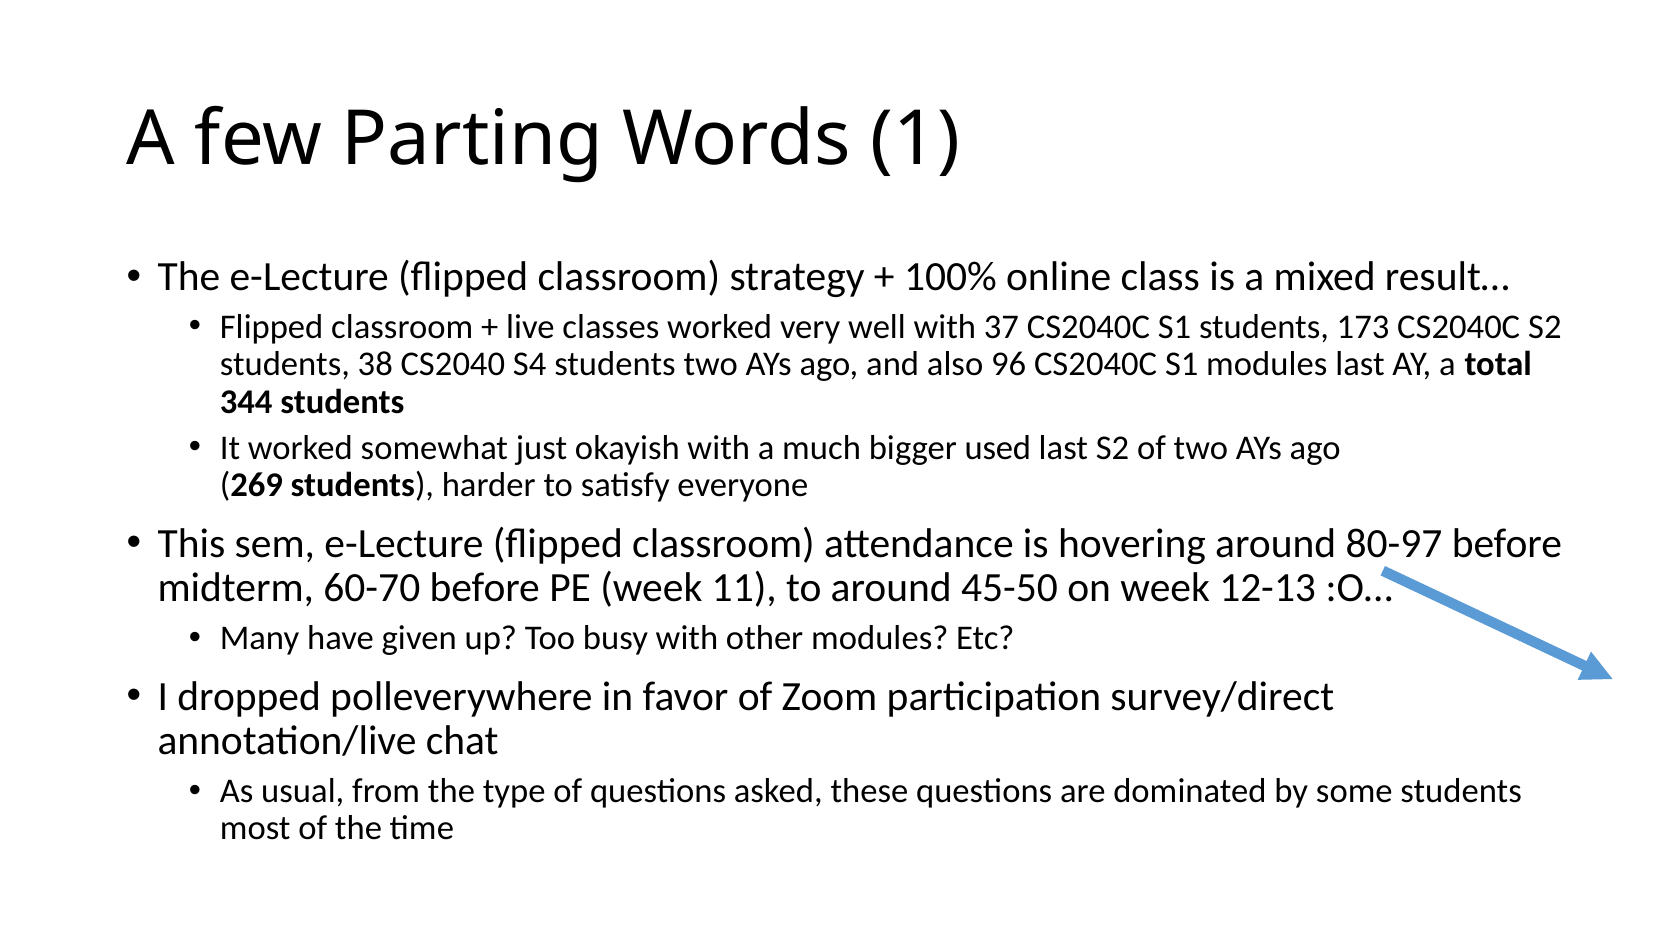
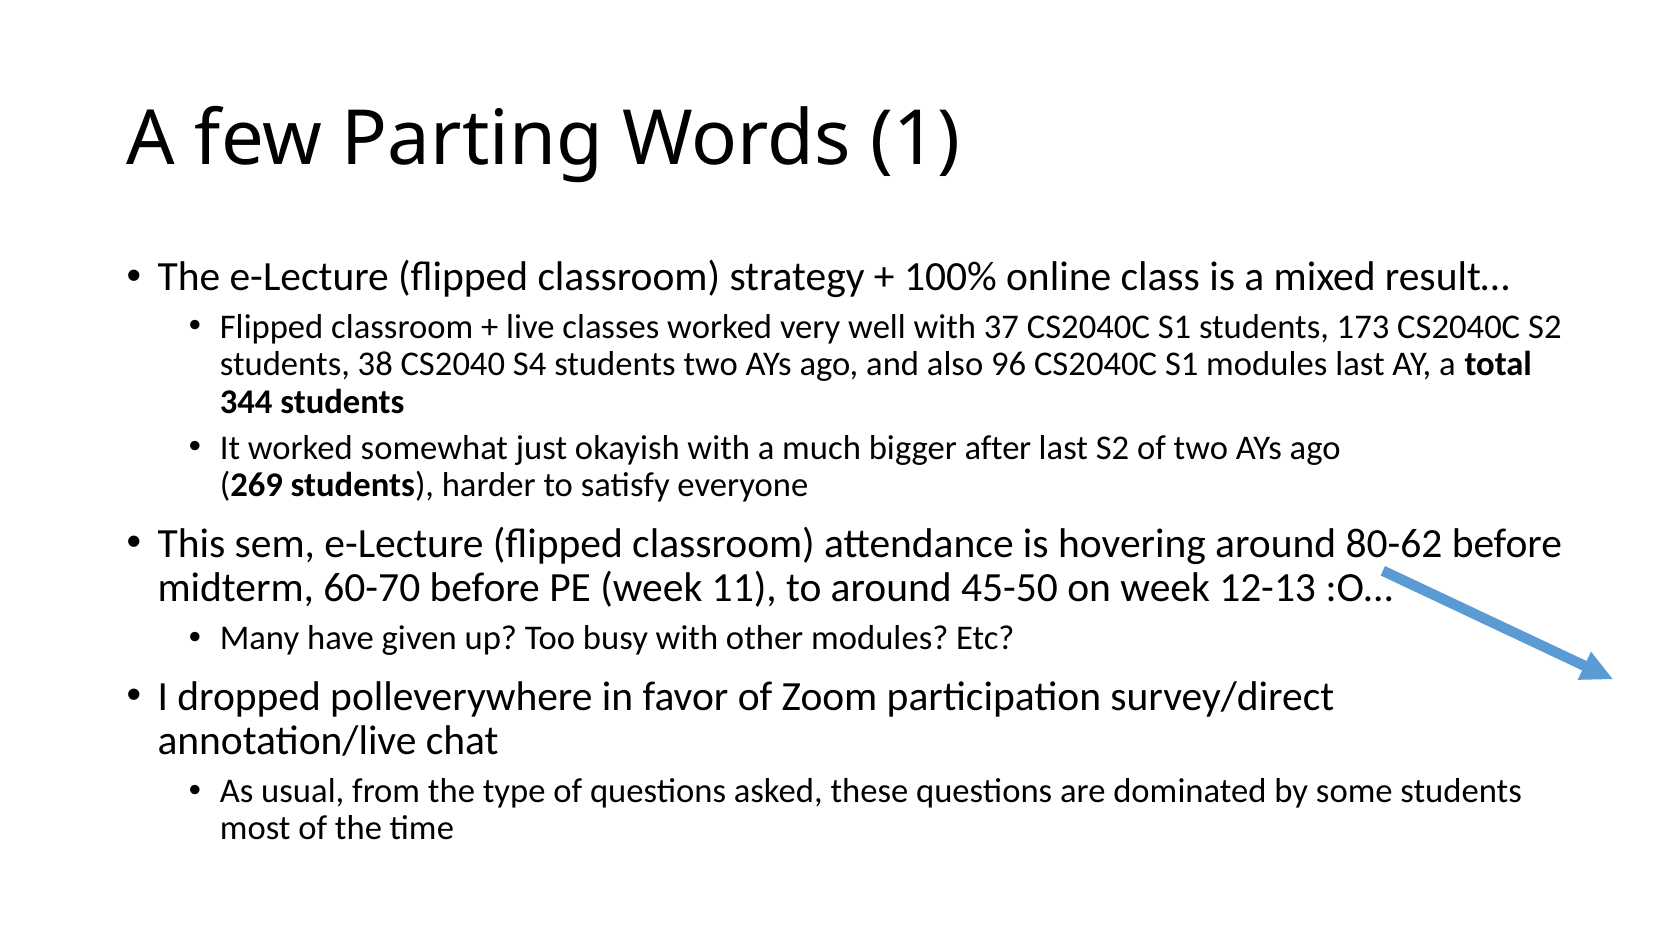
used: used -> after
80-97: 80-97 -> 80-62
